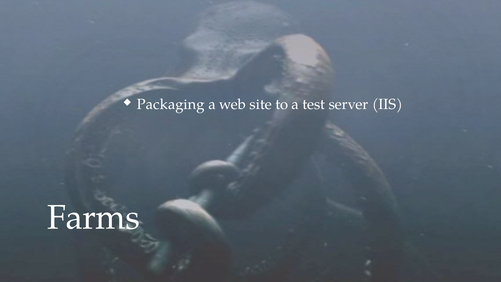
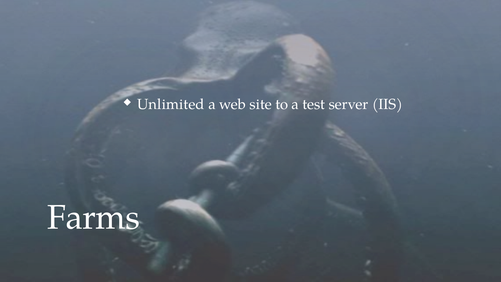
Packaging: Packaging -> Unlimited
